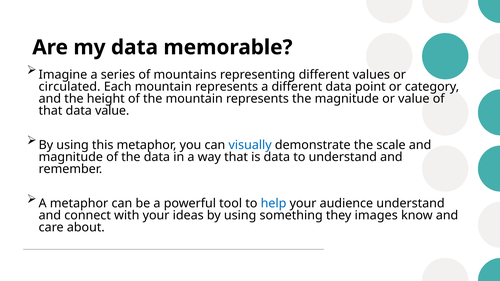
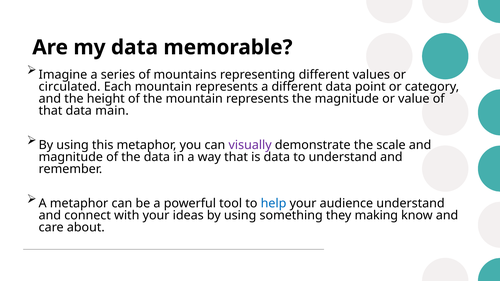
data value: value -> main
visually colour: blue -> purple
images: images -> making
